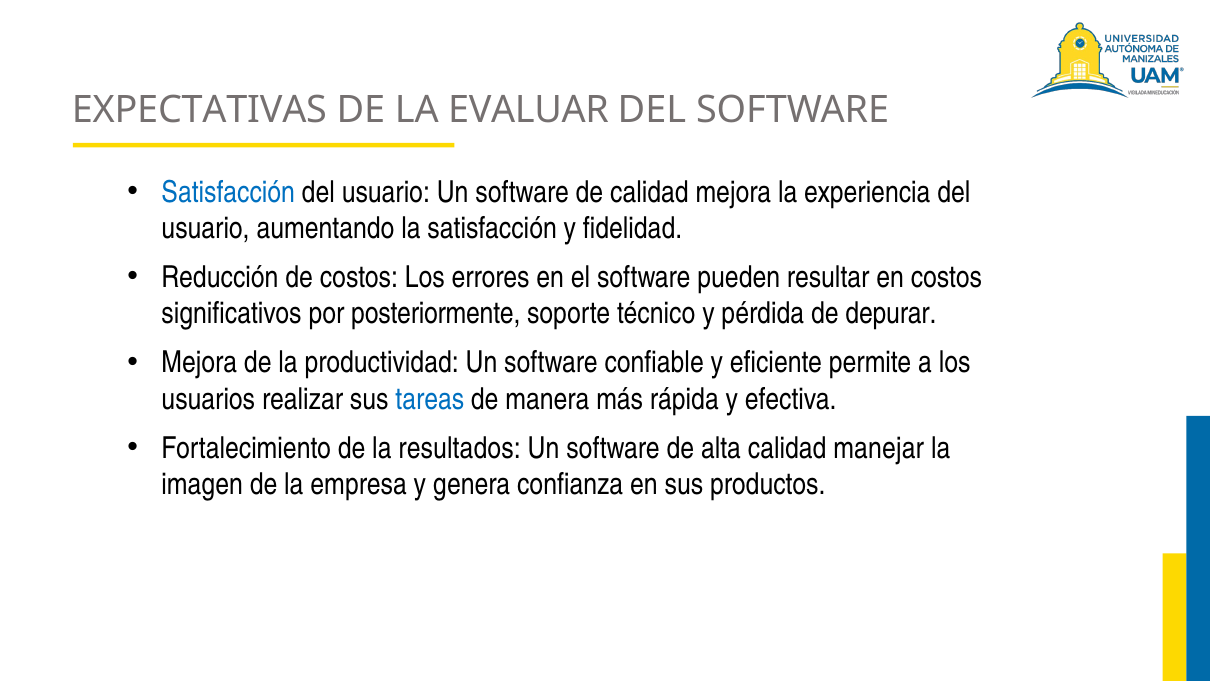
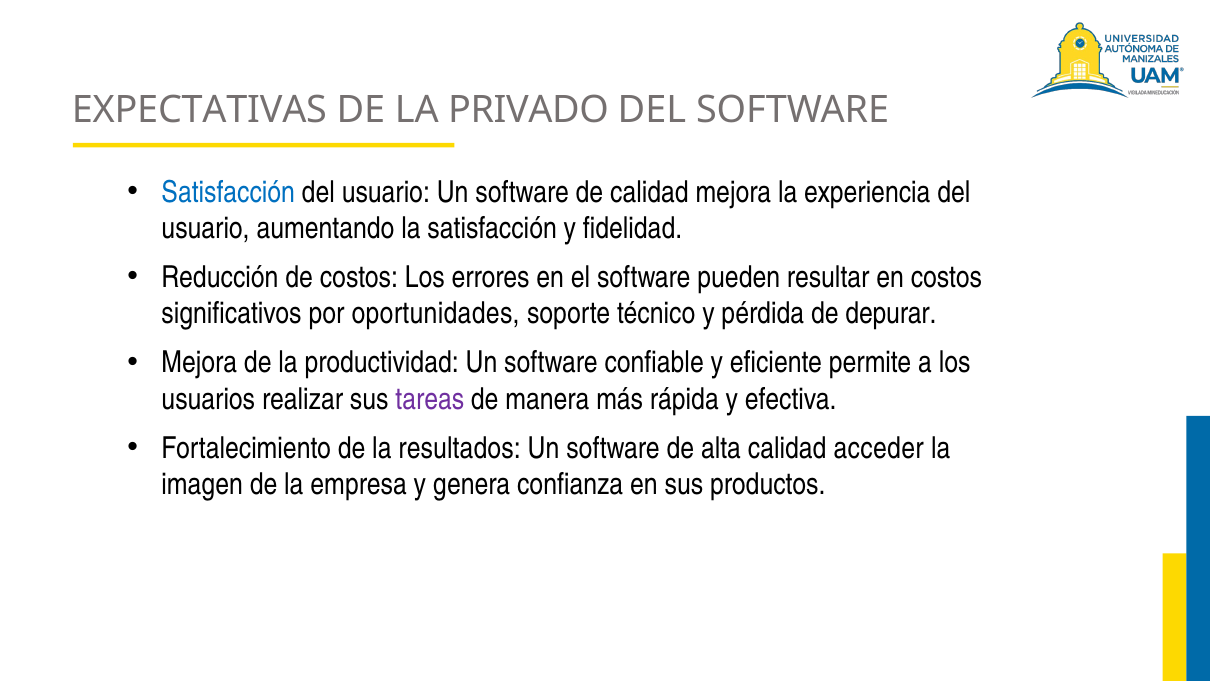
EVALUAR: EVALUAR -> PRIVADO
posteriormente: posteriormente -> oportunidades
tareas colour: blue -> purple
manejar: manejar -> acceder
